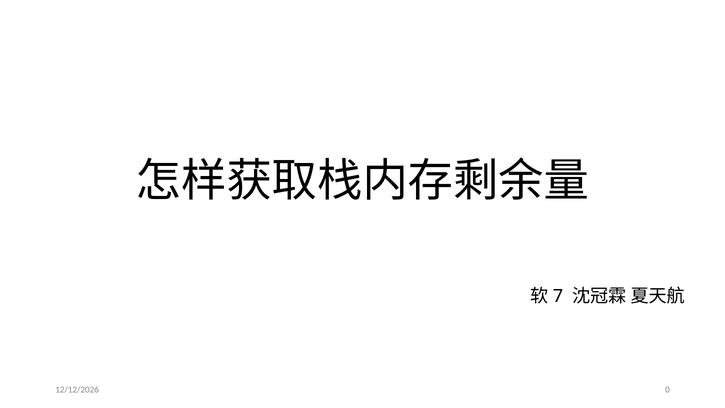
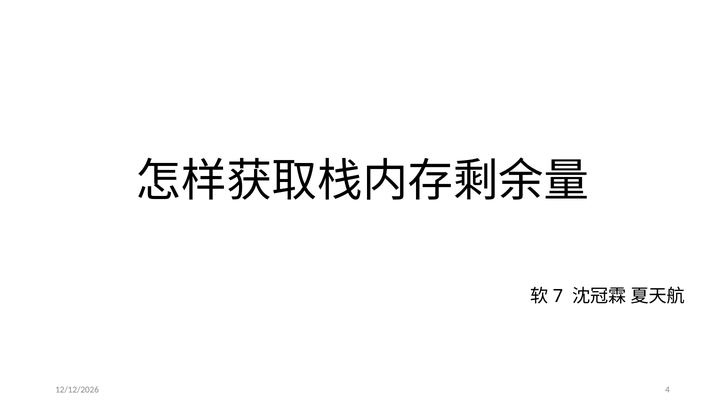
0: 0 -> 4
